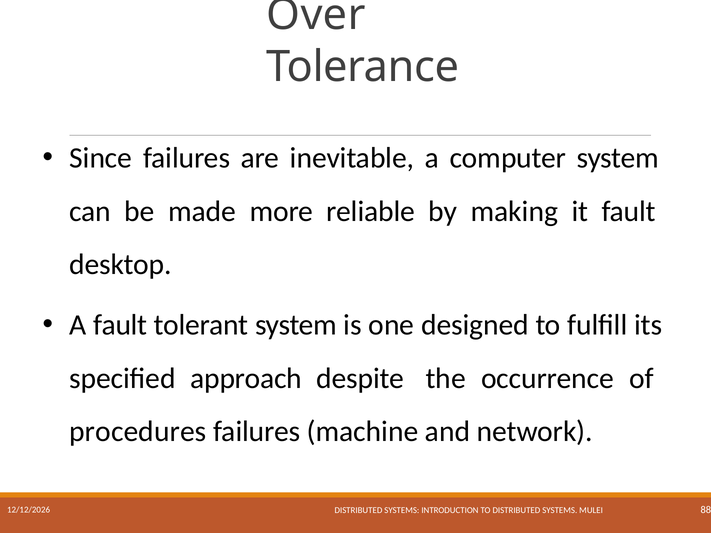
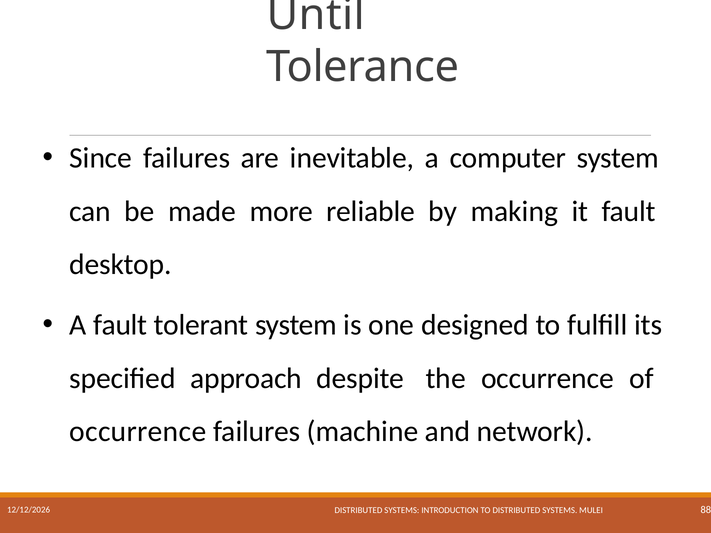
Over: Over -> Until
procedures at (138, 432): procedures -> occurrence
